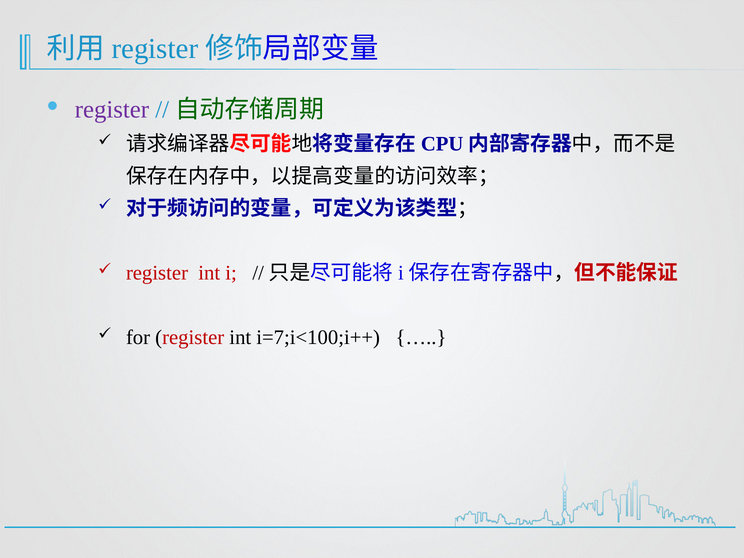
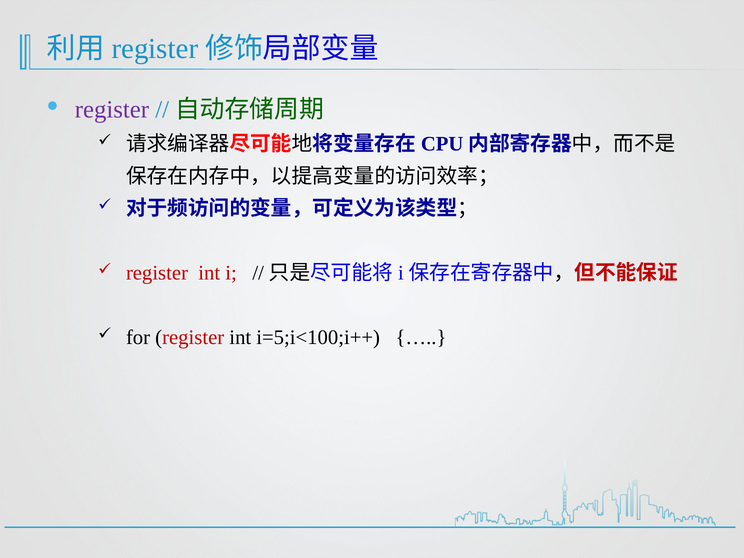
i=7;i<100;i++: i=7;i<100;i++ -> i=5;i<100;i++
